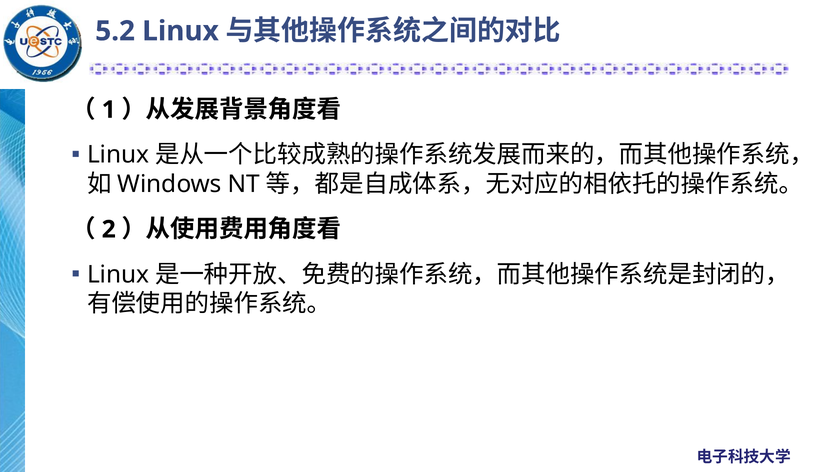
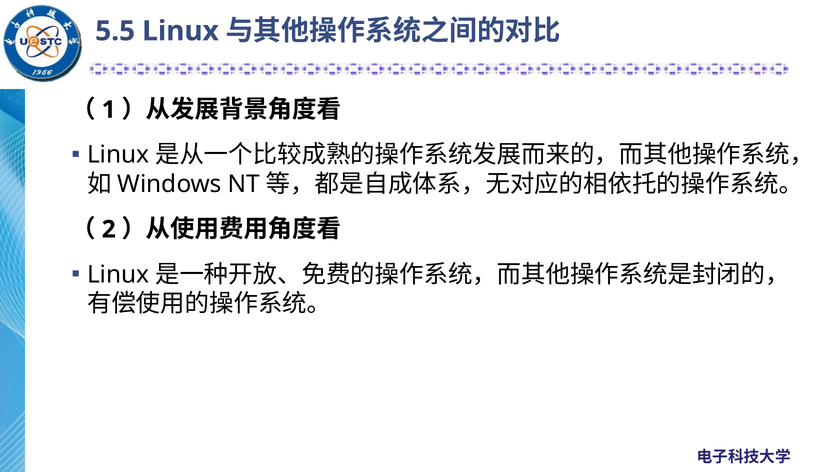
5.2: 5.2 -> 5.5
